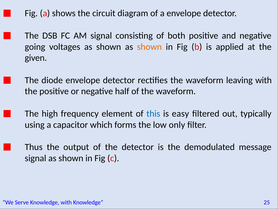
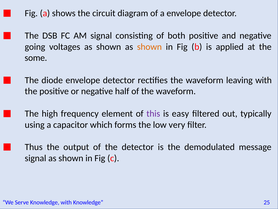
given: given -> some
this colour: blue -> purple
only: only -> very
